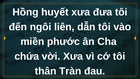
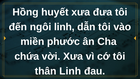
ngôi liên: liên -> linh
thân Tràn: Tràn -> Linh
